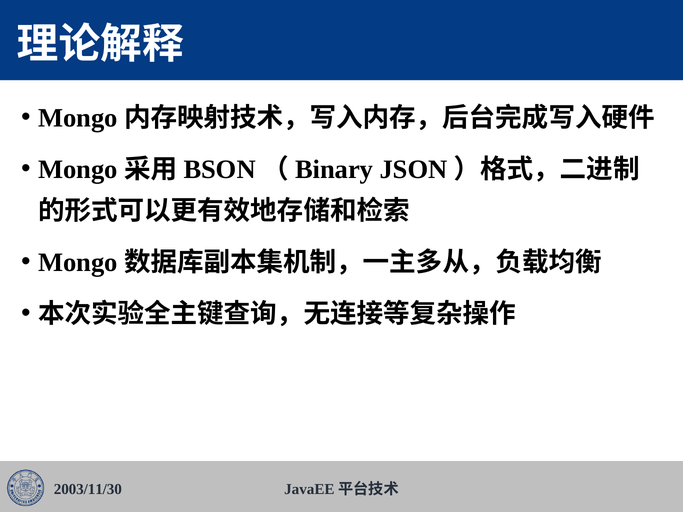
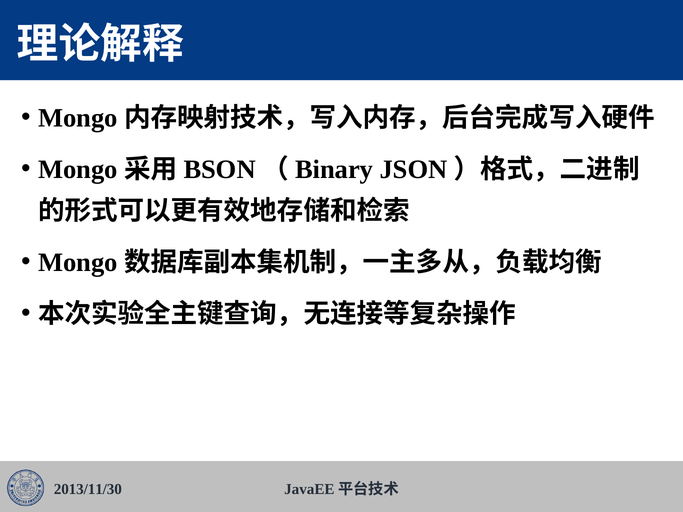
2003/11/30: 2003/11/30 -> 2013/11/30
